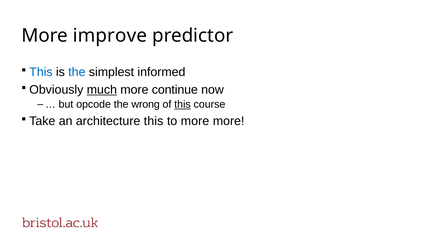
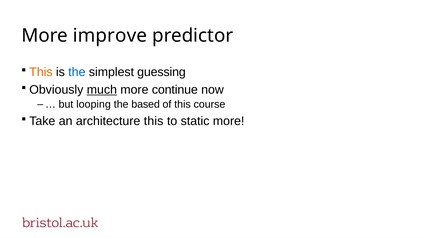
This at (41, 72) colour: blue -> orange
informed: informed -> guessing
opcode: opcode -> looping
wrong: wrong -> based
this at (182, 104) underline: present -> none
to more: more -> static
